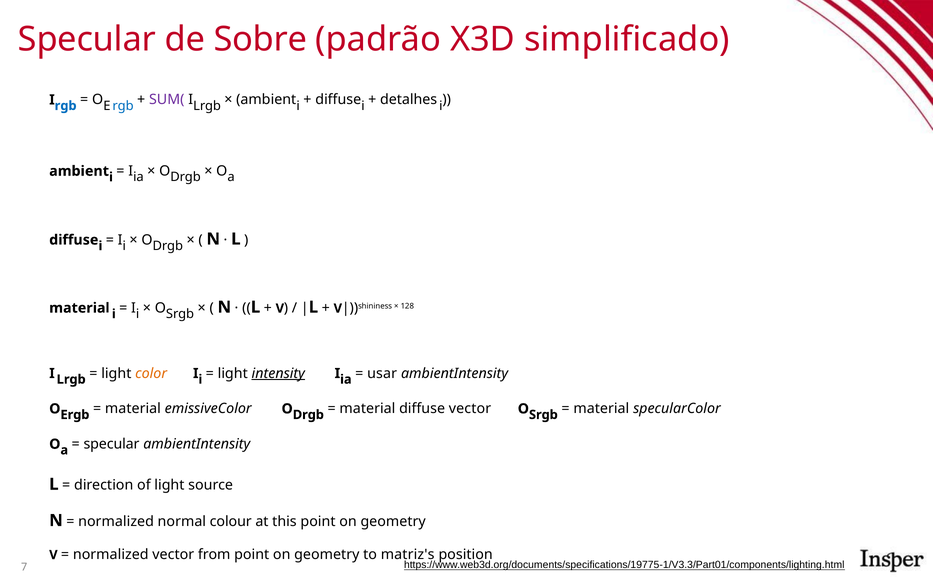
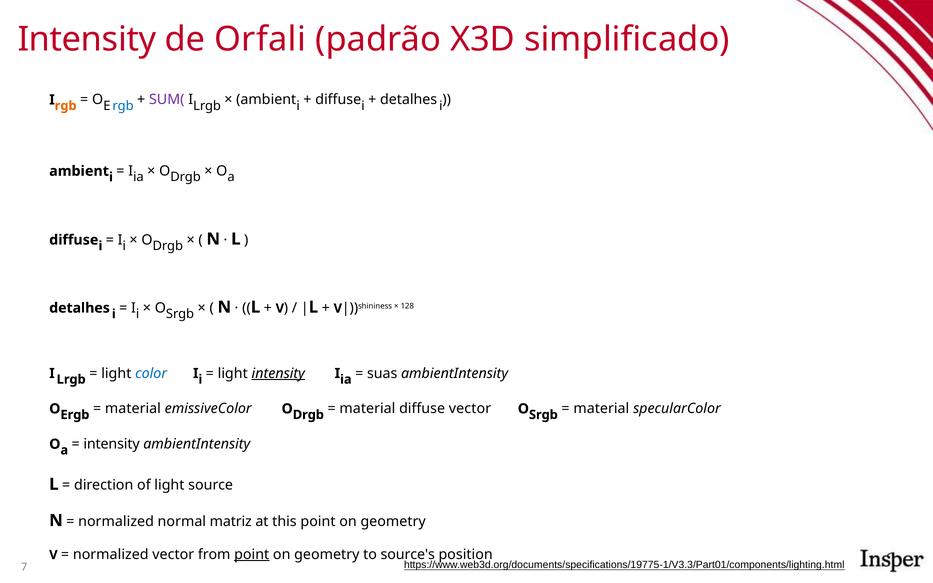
Specular at (87, 39): Specular -> Intensity
Sobre: Sobre -> Orfali
rgb at (66, 106) colour: blue -> orange
material at (79, 308): material -> detalhes
color colour: orange -> blue
usar: usar -> suas
specular at (112, 444): specular -> intensity
colour: colour -> matriz
point at (252, 555) underline: none -> present
matriz's: matriz's -> source's
